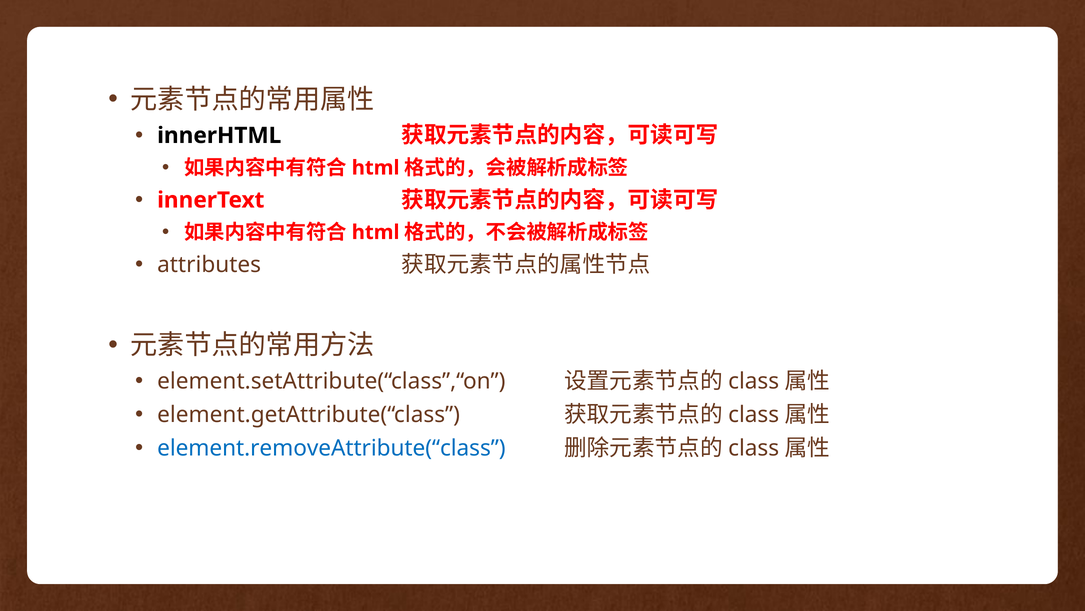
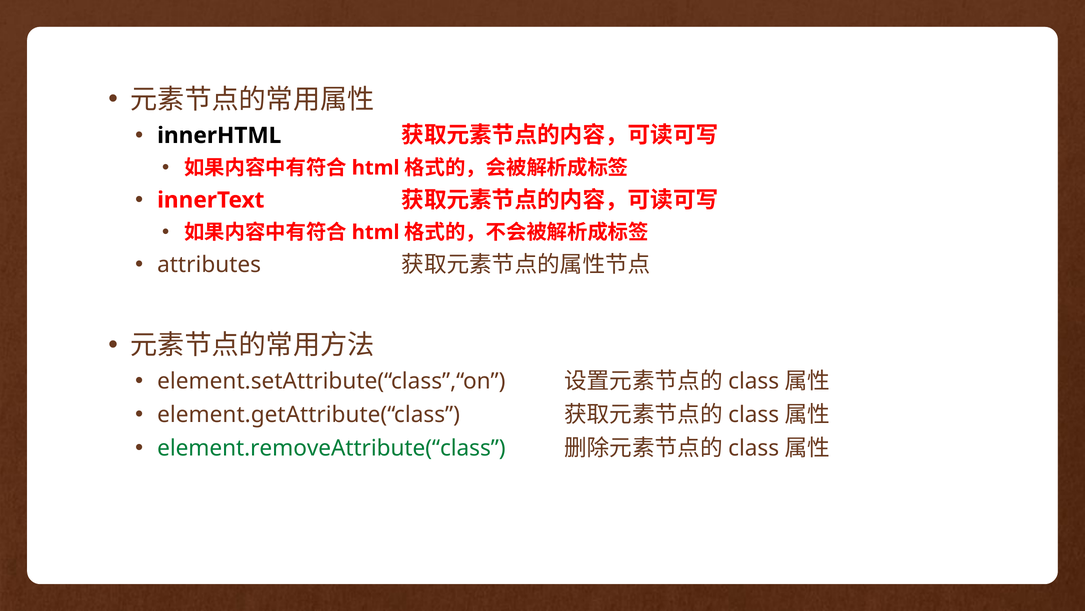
element.removeAttribute(“class colour: blue -> green
